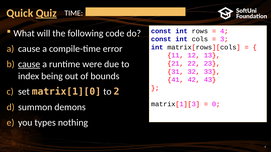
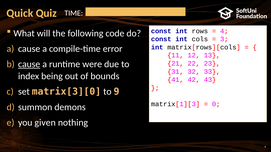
Quiz underline: present -> none
matrix[1][0: matrix[1][0 -> matrix[3][0
to 2: 2 -> 9
types: types -> given
